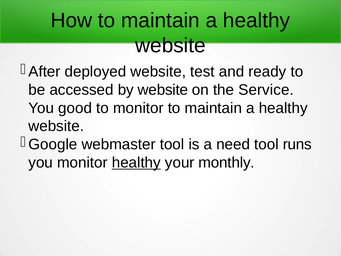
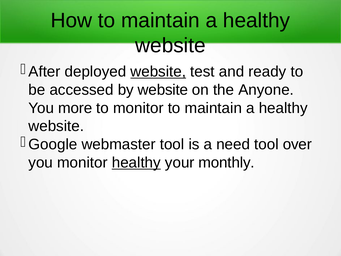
website at (158, 72) underline: none -> present
Service: Service -> Anyone
good: good -> more
runs: runs -> over
